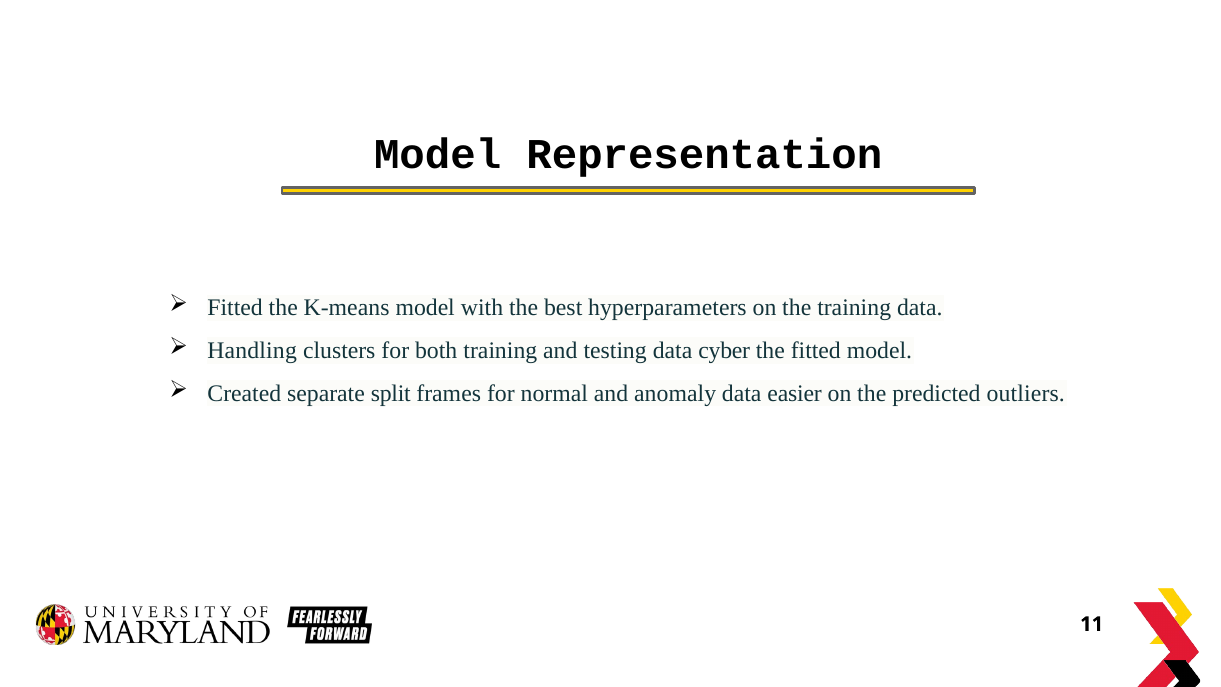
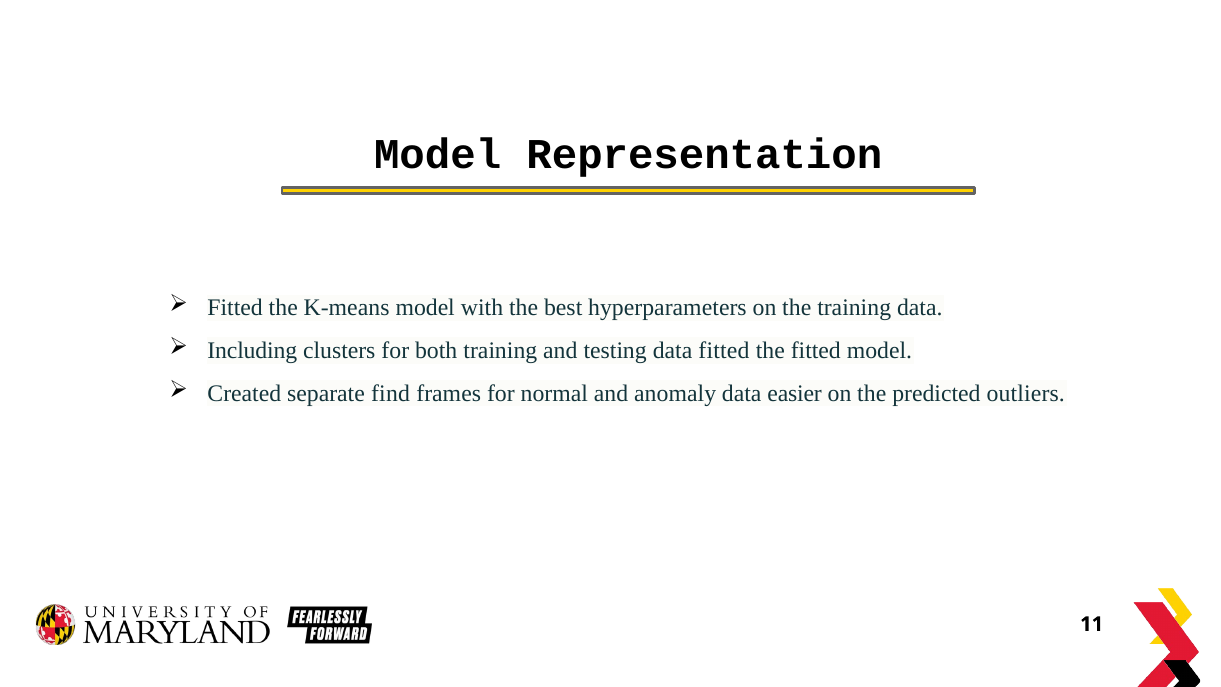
Handling: Handling -> Including
data cyber: cyber -> fitted
split: split -> find
